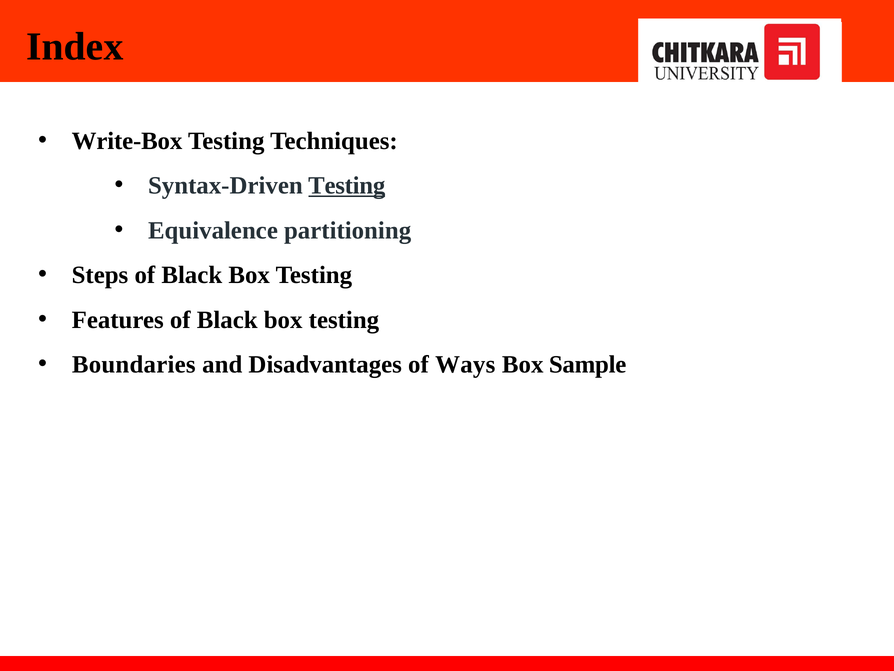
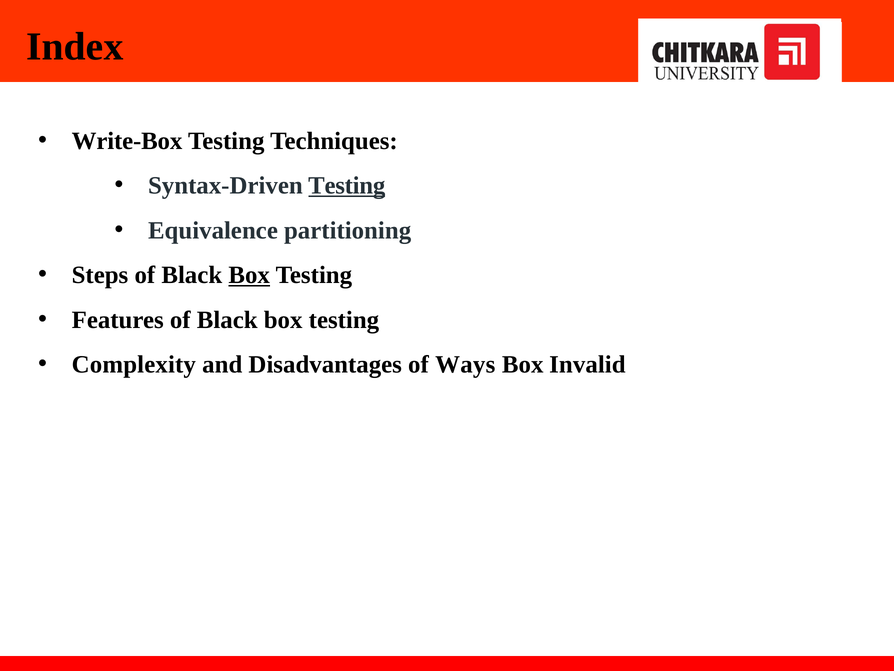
Box at (249, 275) underline: none -> present
Boundaries: Boundaries -> Complexity
Sample: Sample -> Invalid
